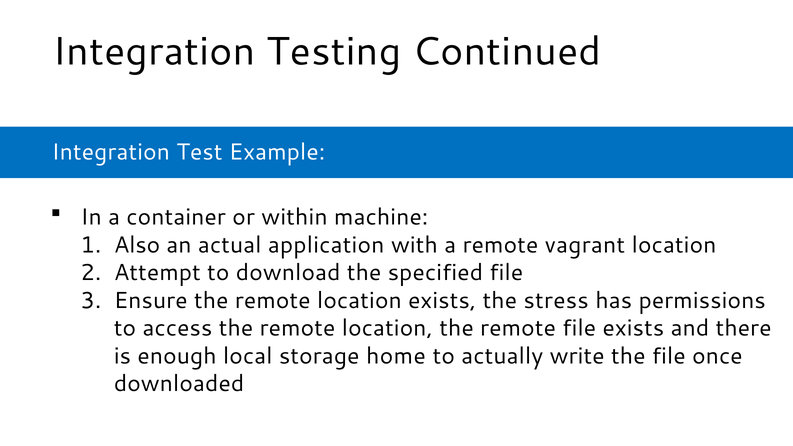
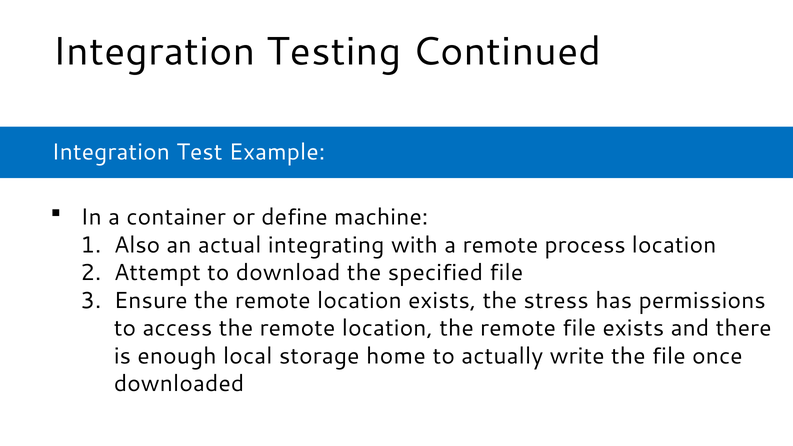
within: within -> define
application: application -> integrating
vagrant: vagrant -> process
